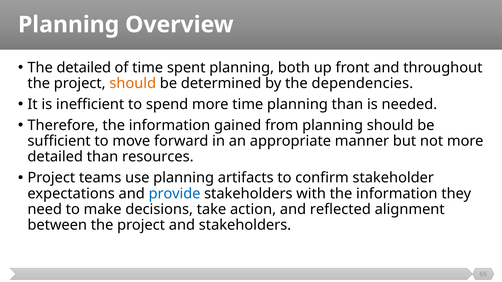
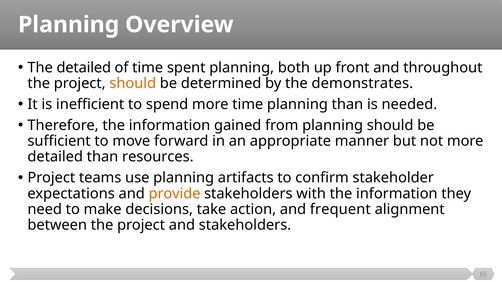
dependencies: dependencies -> demonstrates
provide colour: blue -> orange
reflected: reflected -> frequent
